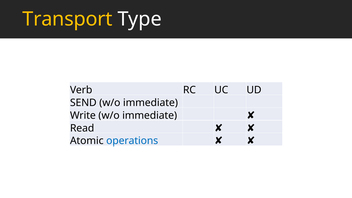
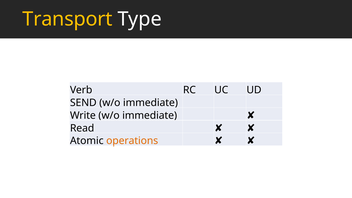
operations colour: blue -> orange
